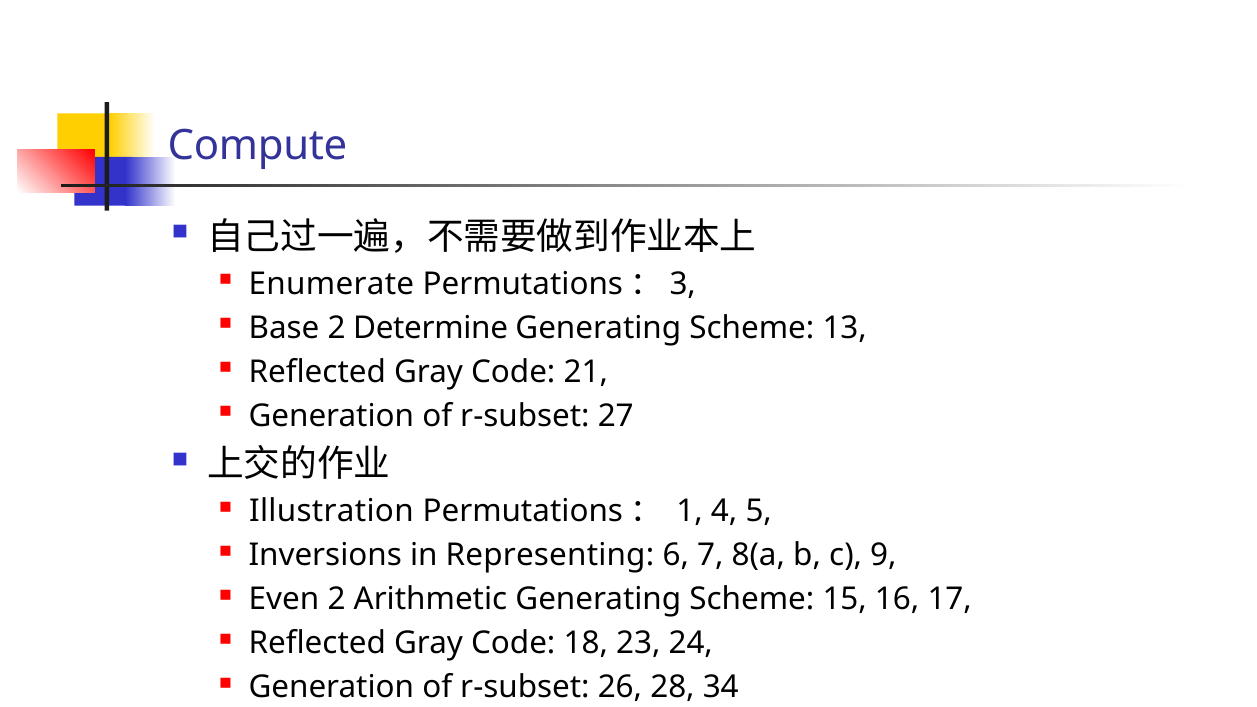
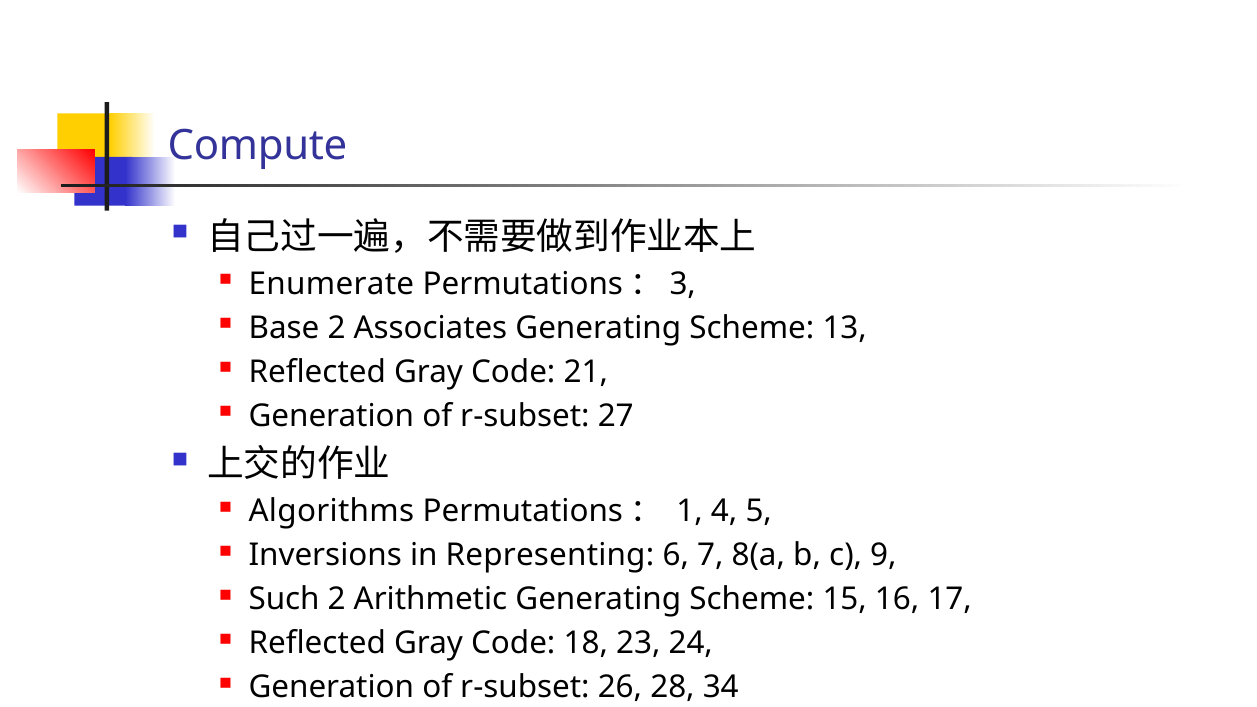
Determine: Determine -> Associates
Illustration: Illustration -> Algorithms
Even: Even -> Such
